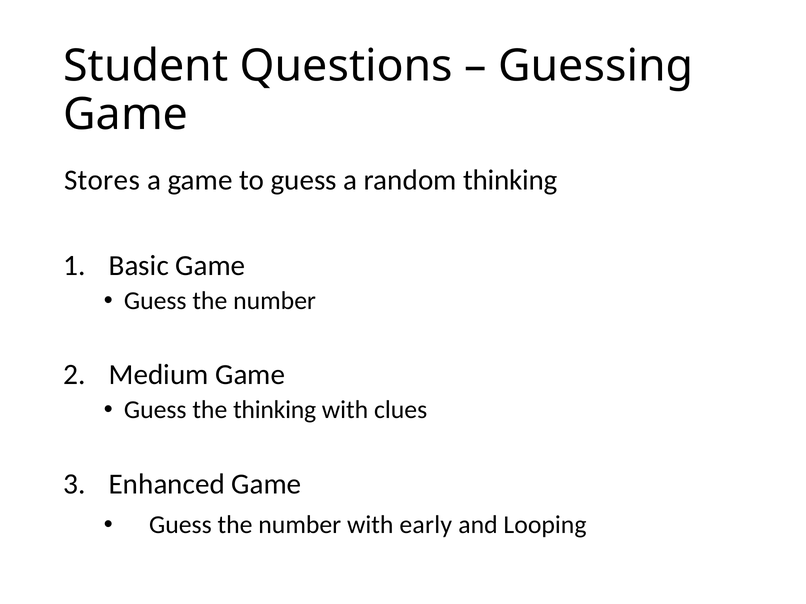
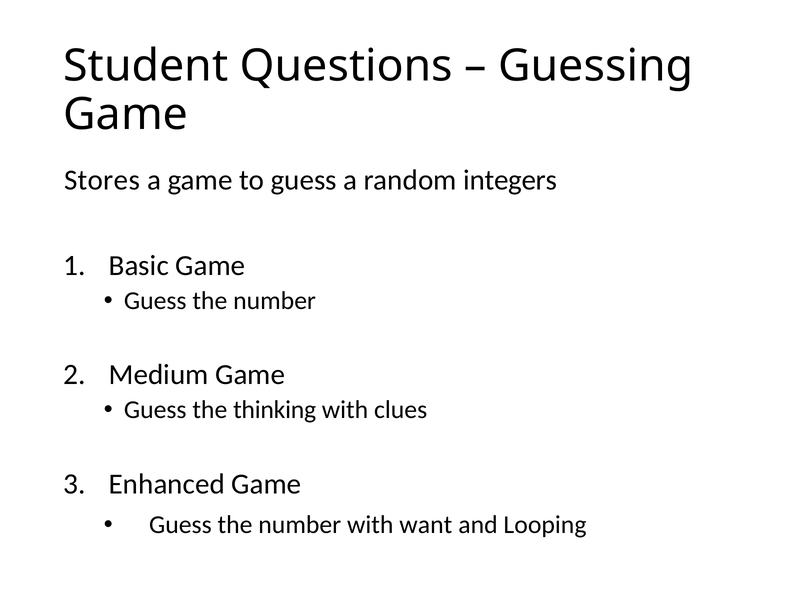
random thinking: thinking -> integers
early: early -> want
